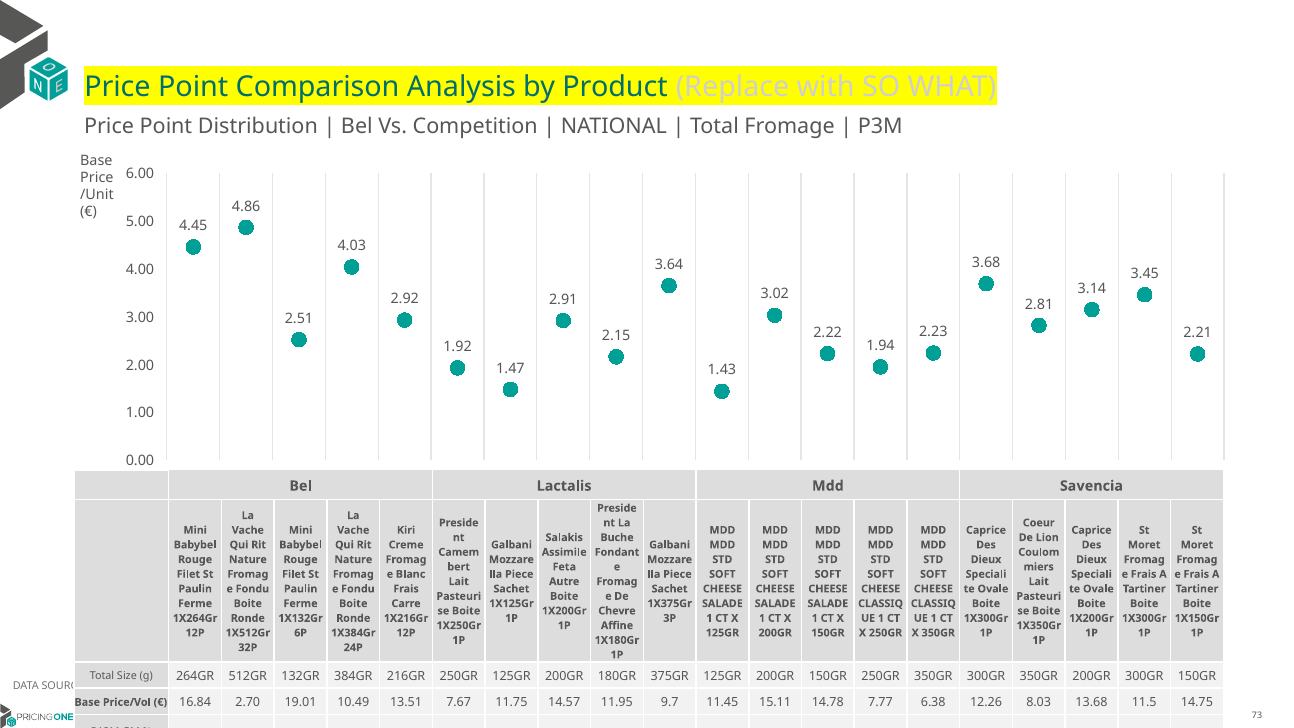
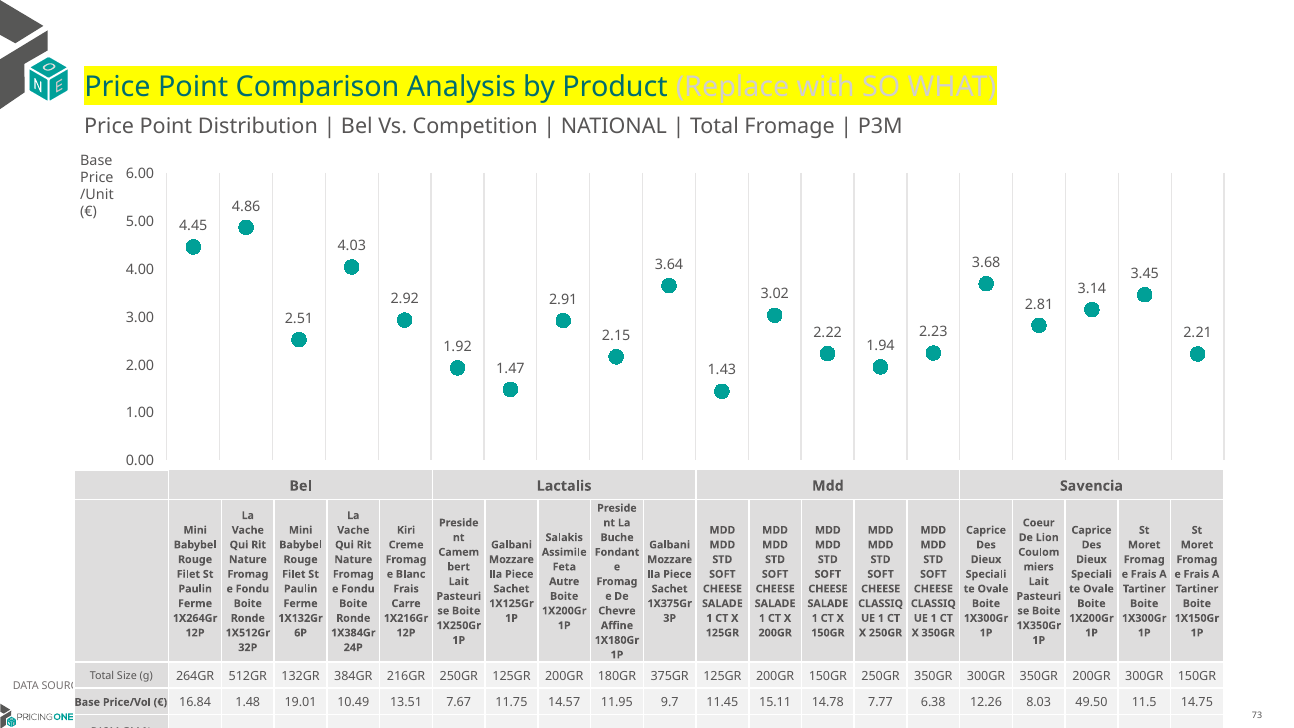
2.70: 2.70 -> 1.48
13.68: 13.68 -> 49.50
